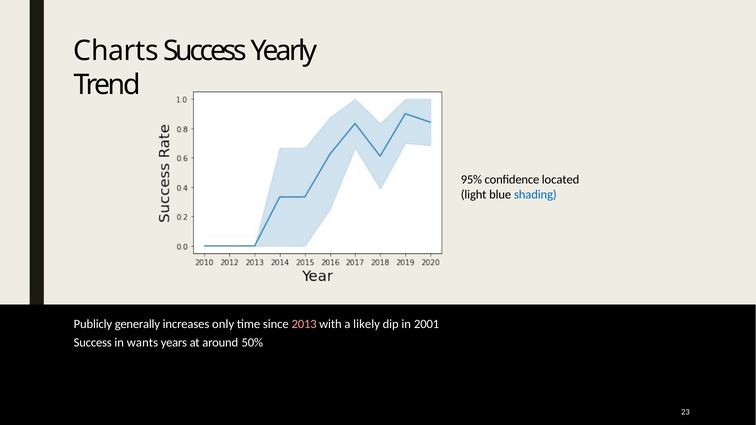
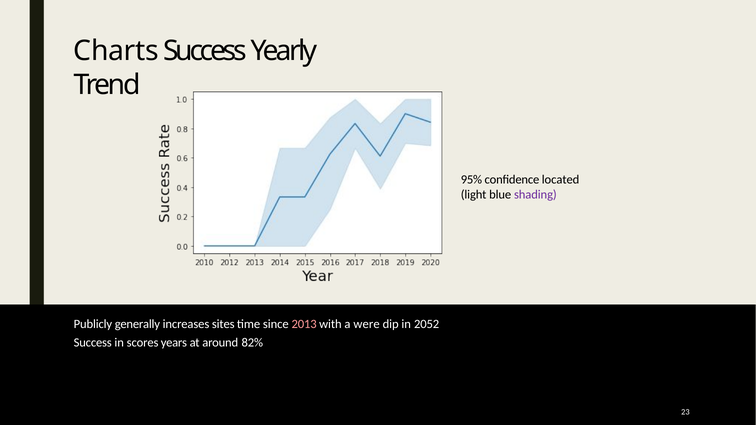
shading colour: blue -> purple
only: only -> sites
likely: likely -> were
2001: 2001 -> 2052
wants: wants -> scores
50%: 50% -> 82%
